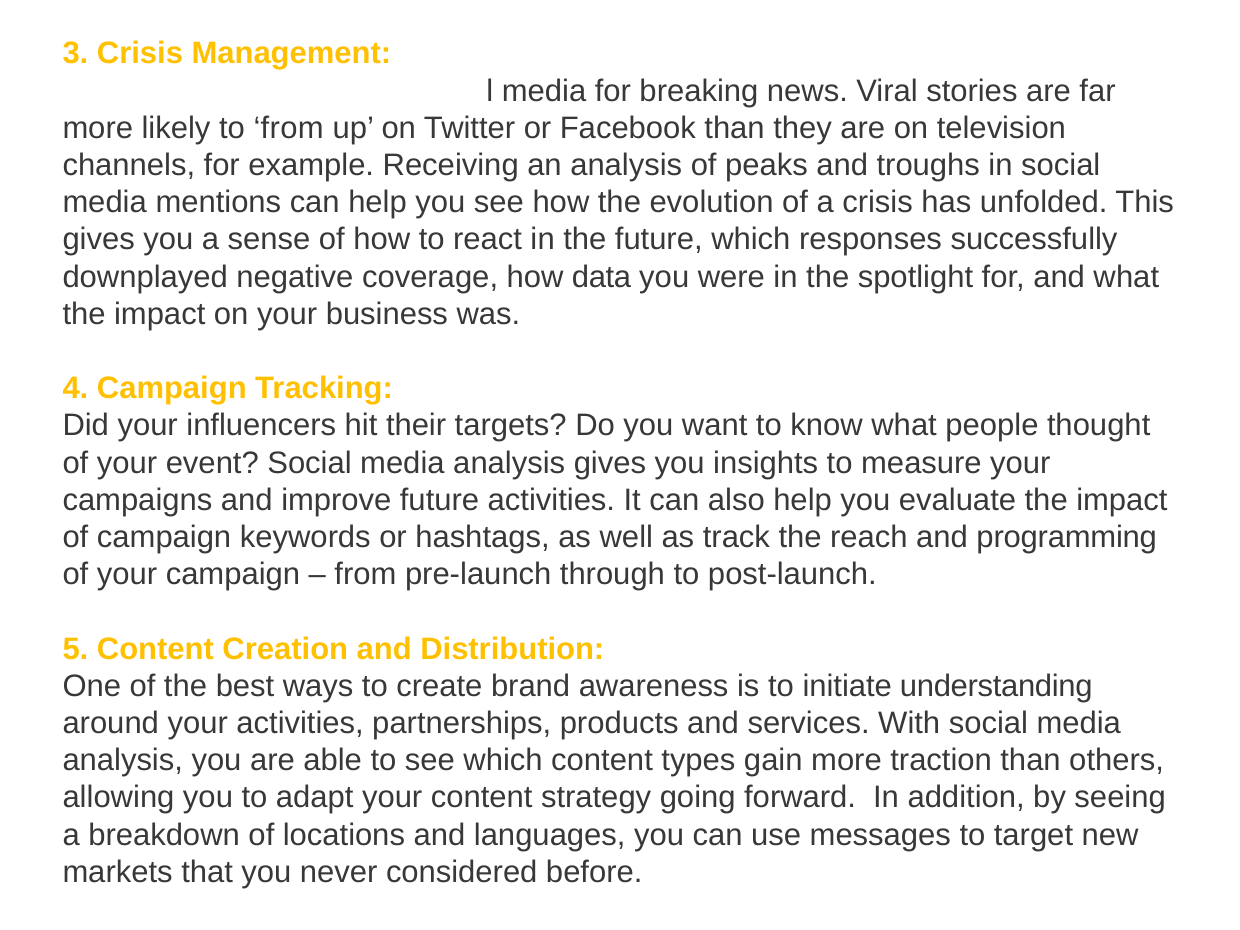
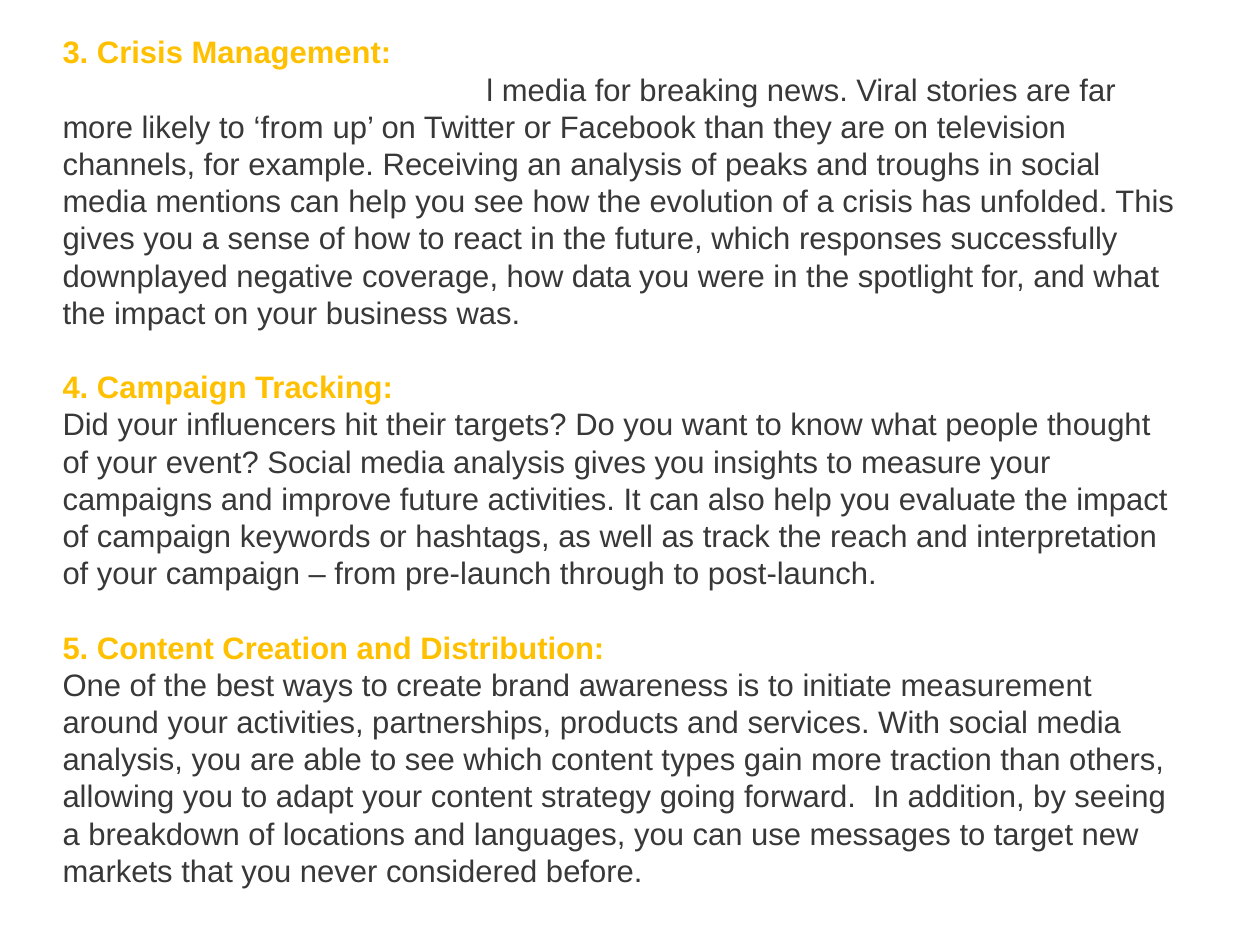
programming: programming -> interpretation
understanding: understanding -> measurement
